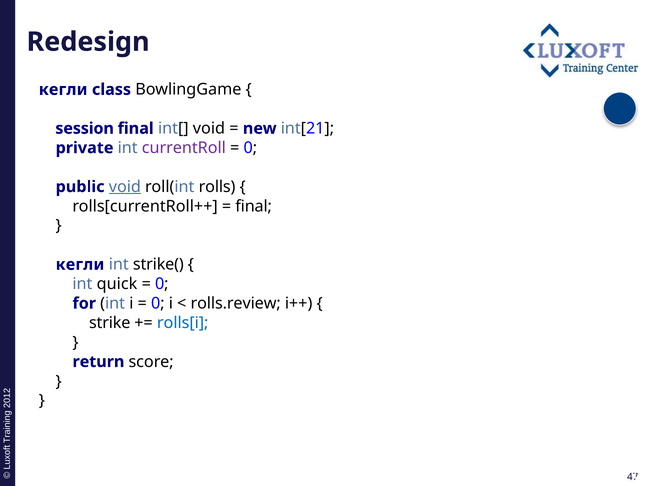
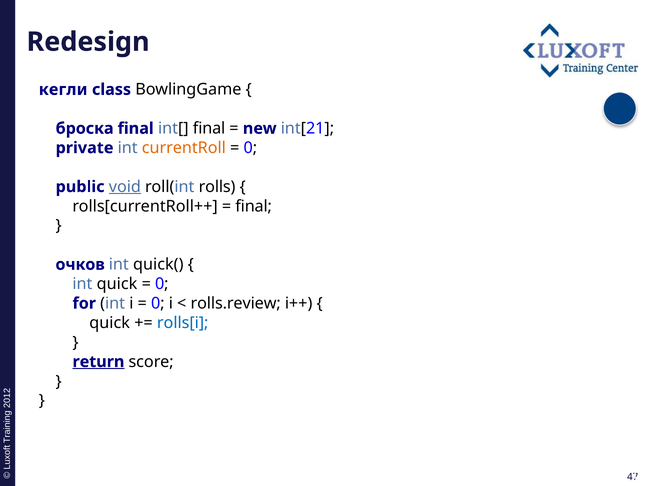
session: session -> броска
int[ void: void -> final
currentRoll colour: purple -> orange
кегли at (80, 265): кегли -> очков
strike(: strike( -> quick(
strike at (110, 323): strike -> quick
return underline: none -> present
